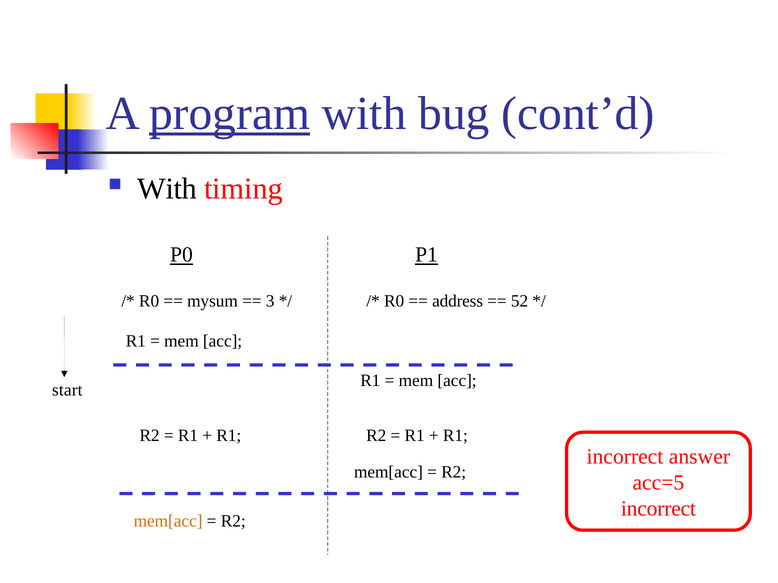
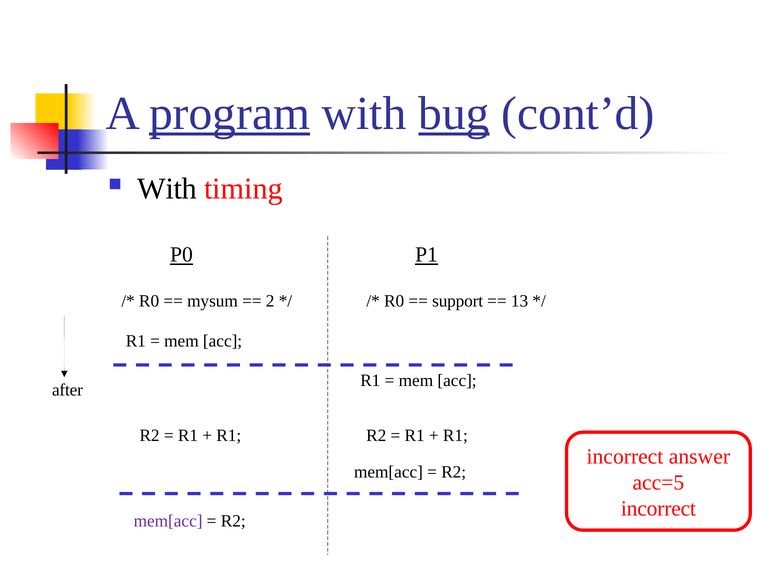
bug underline: none -> present
3: 3 -> 2
address: address -> support
52: 52 -> 13
start: start -> after
mem[acc at (168, 522) colour: orange -> purple
